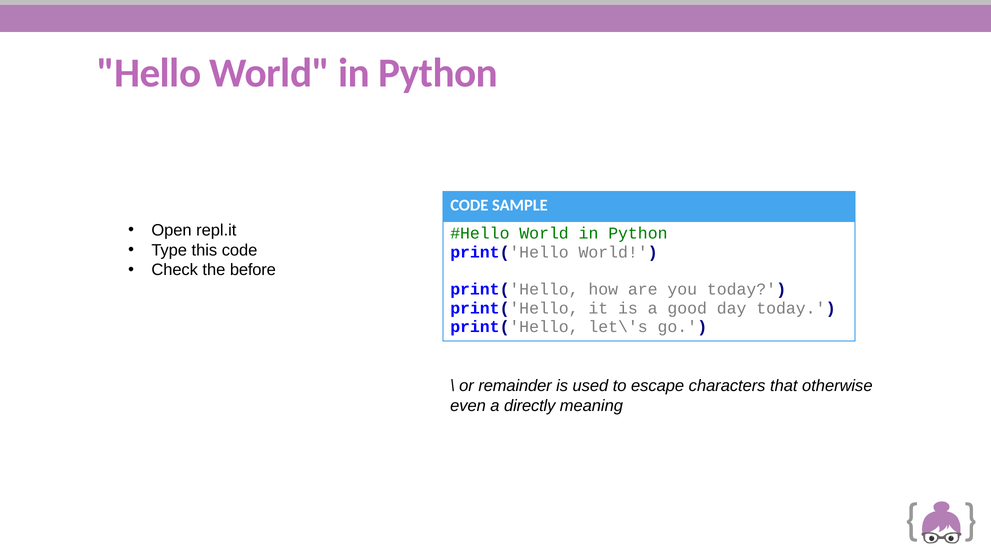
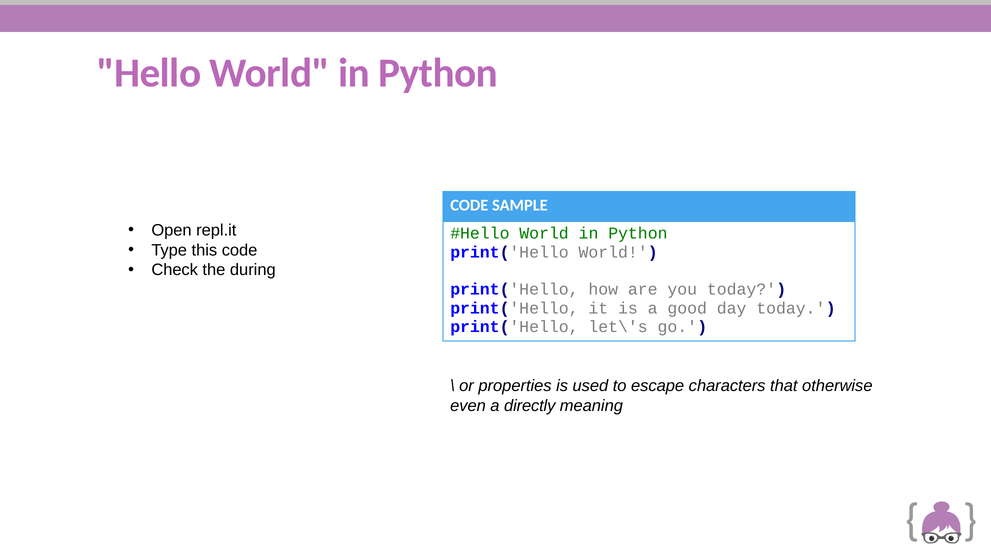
before: before -> during
remainder: remainder -> properties
